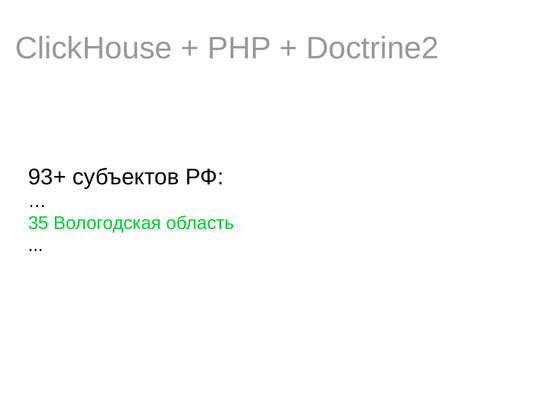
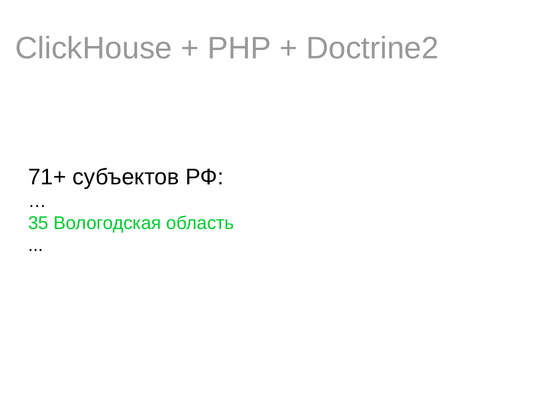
93+: 93+ -> 71+
